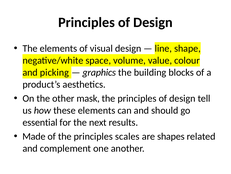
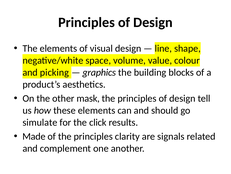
essential: essential -> simulate
next: next -> click
scales: scales -> clarity
shapes: shapes -> signals
